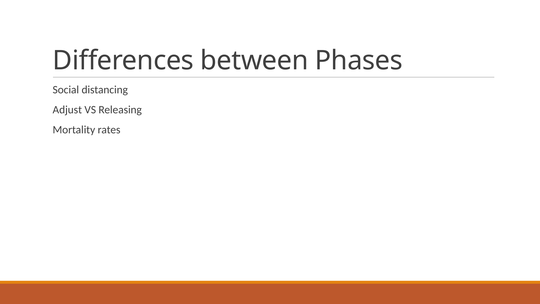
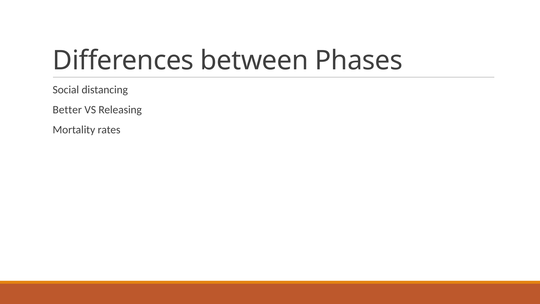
Adjust: Adjust -> Better
